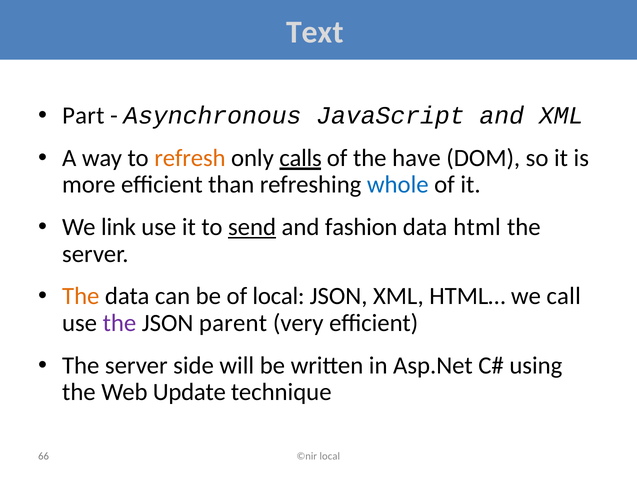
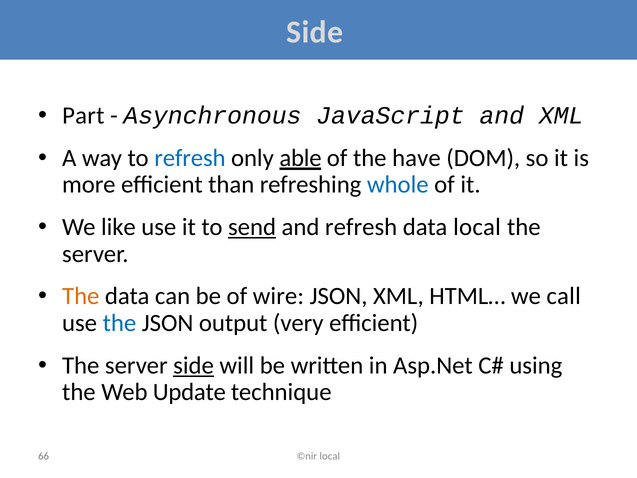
Text at (315, 32): Text -> Side
refresh at (190, 158) colour: orange -> blue
calls: calls -> able
link: link -> like
and fashion: fashion -> refresh
data html: html -> local
of local: local -> wire
the at (119, 323) colour: purple -> blue
parent: parent -> output
side at (194, 365) underline: none -> present
